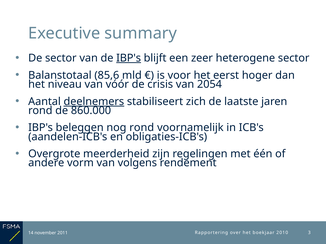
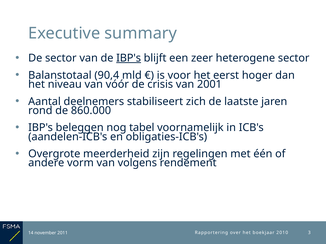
85,6: 85,6 -> 90,4
2054: 2054 -> 2001
deelnemers underline: present -> none
nog rond: rond -> tabel
